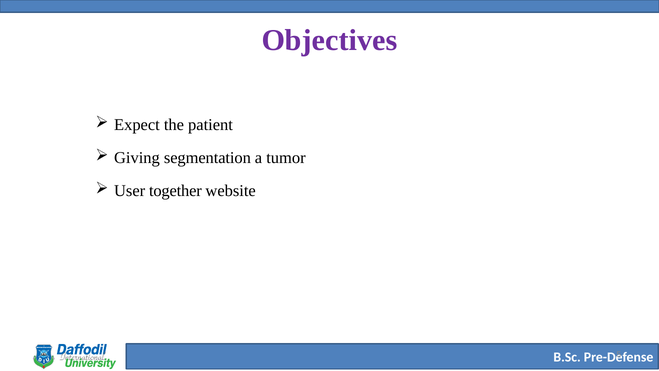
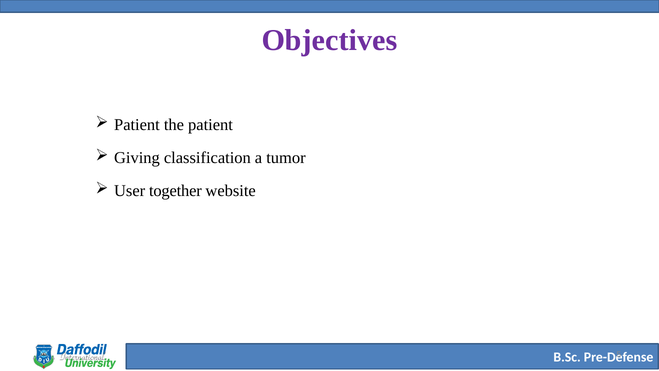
Expect at (137, 125): Expect -> Patient
segmentation: segmentation -> classification
